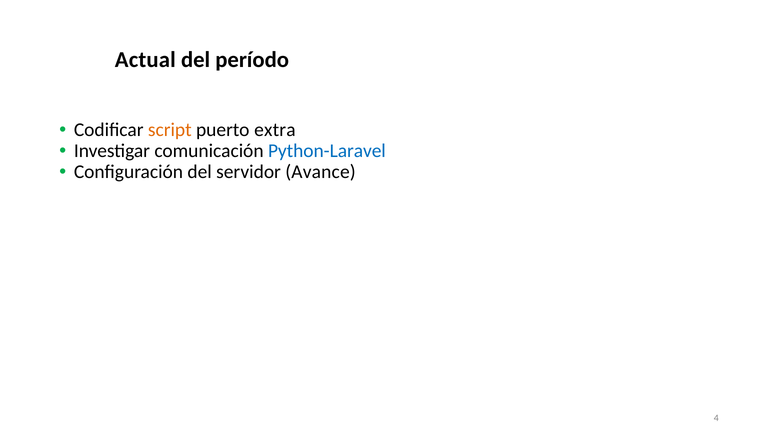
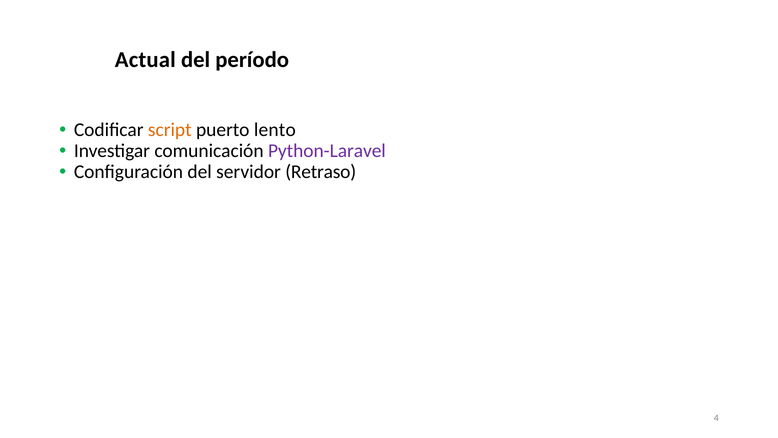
extra: extra -> lento
Python-Laravel colour: blue -> purple
Avance: Avance -> Retraso
